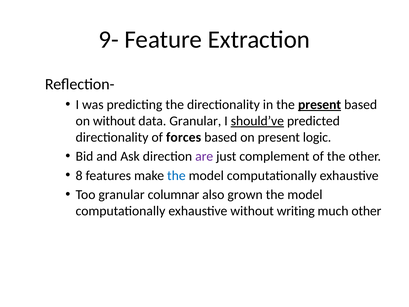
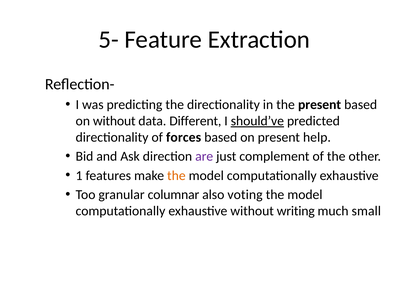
9-: 9- -> 5-
present at (320, 105) underline: present -> none
data Granular: Granular -> Different
logic: logic -> help
8: 8 -> 1
the at (176, 175) colour: blue -> orange
grown: grown -> voting
much other: other -> small
